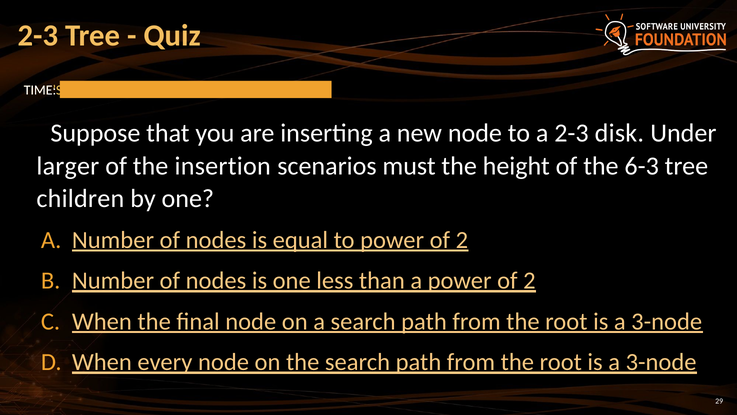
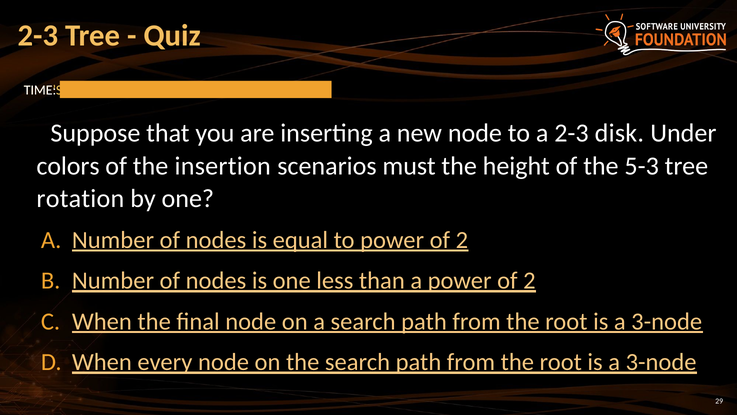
larger: larger -> colors
6-3: 6-3 -> 5-3
children: children -> rotation
